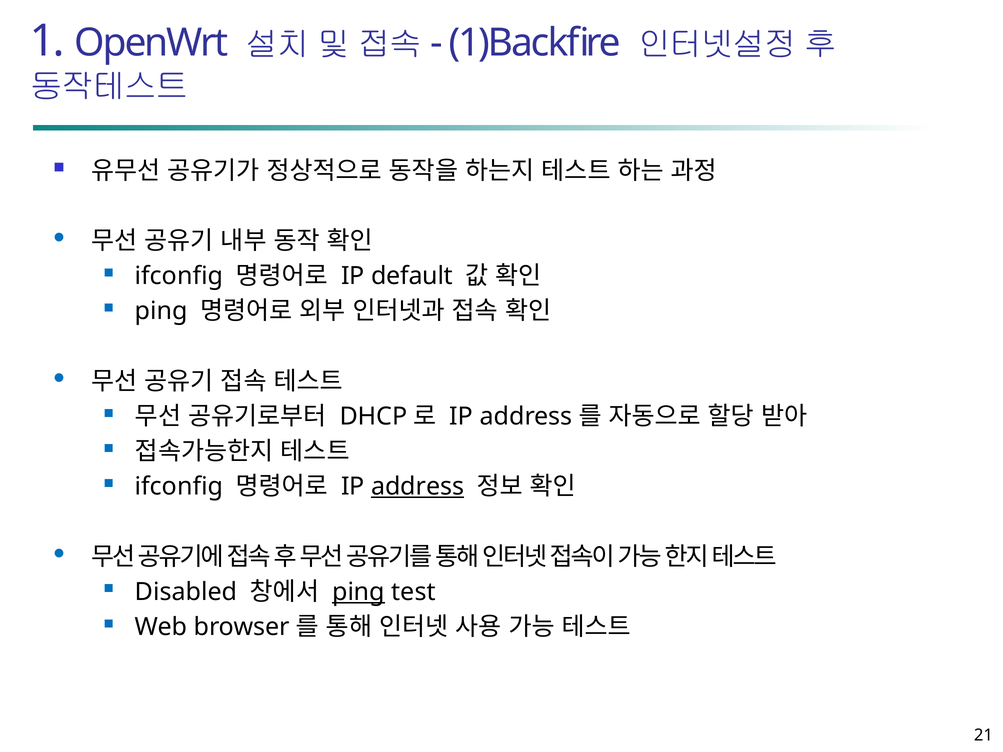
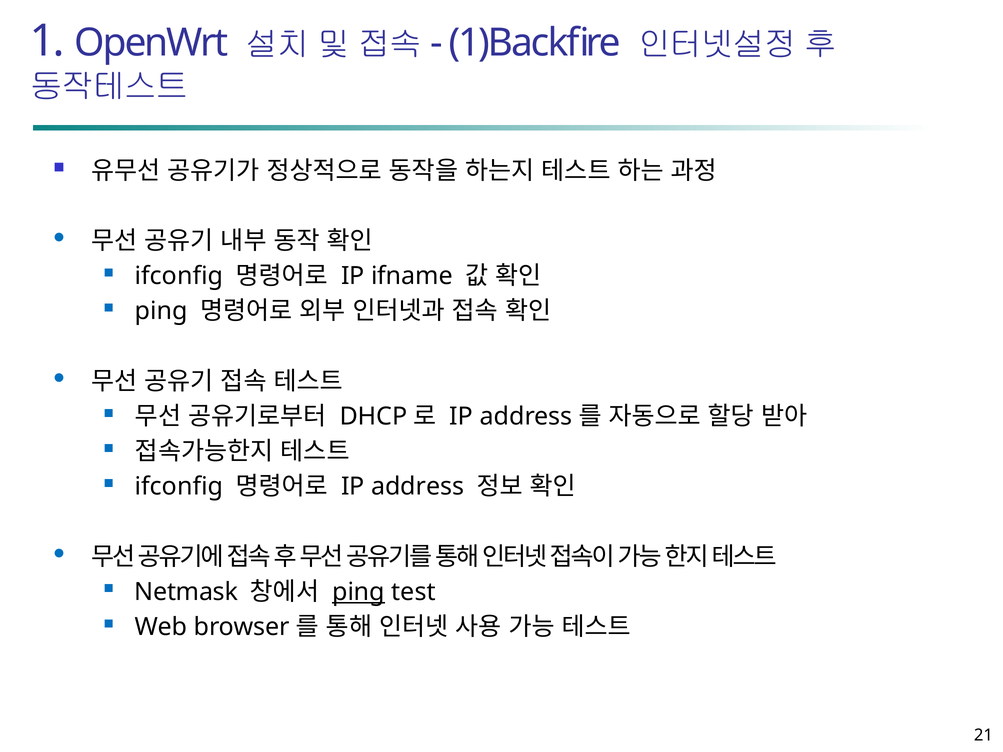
default: default -> ifname
address underline: present -> none
Disabled: Disabled -> Netmask
